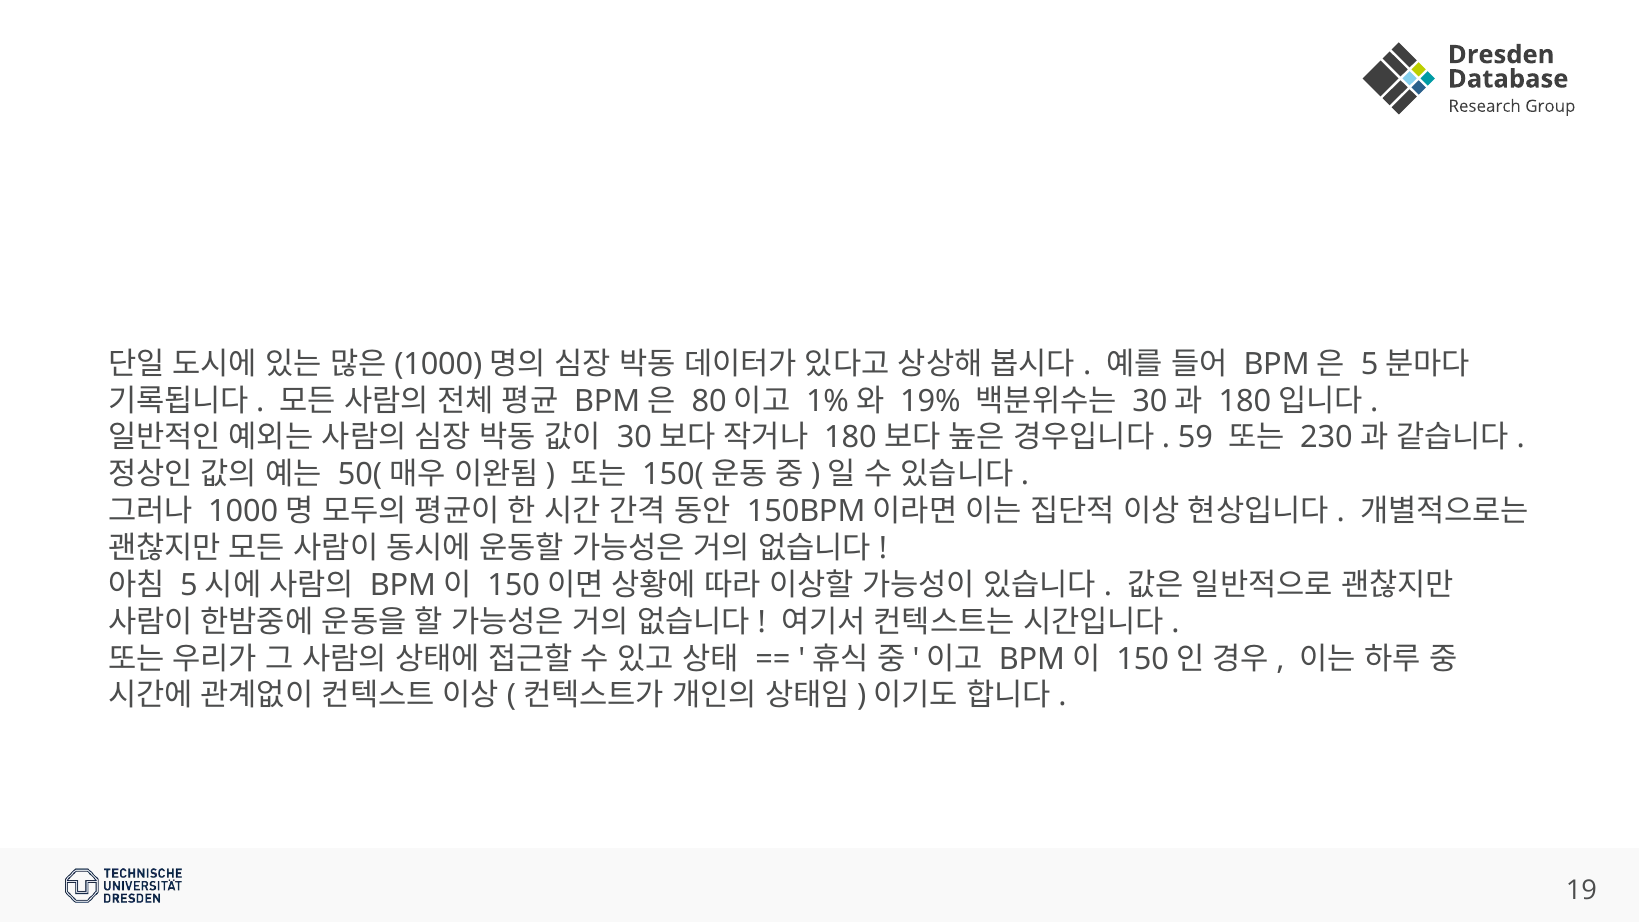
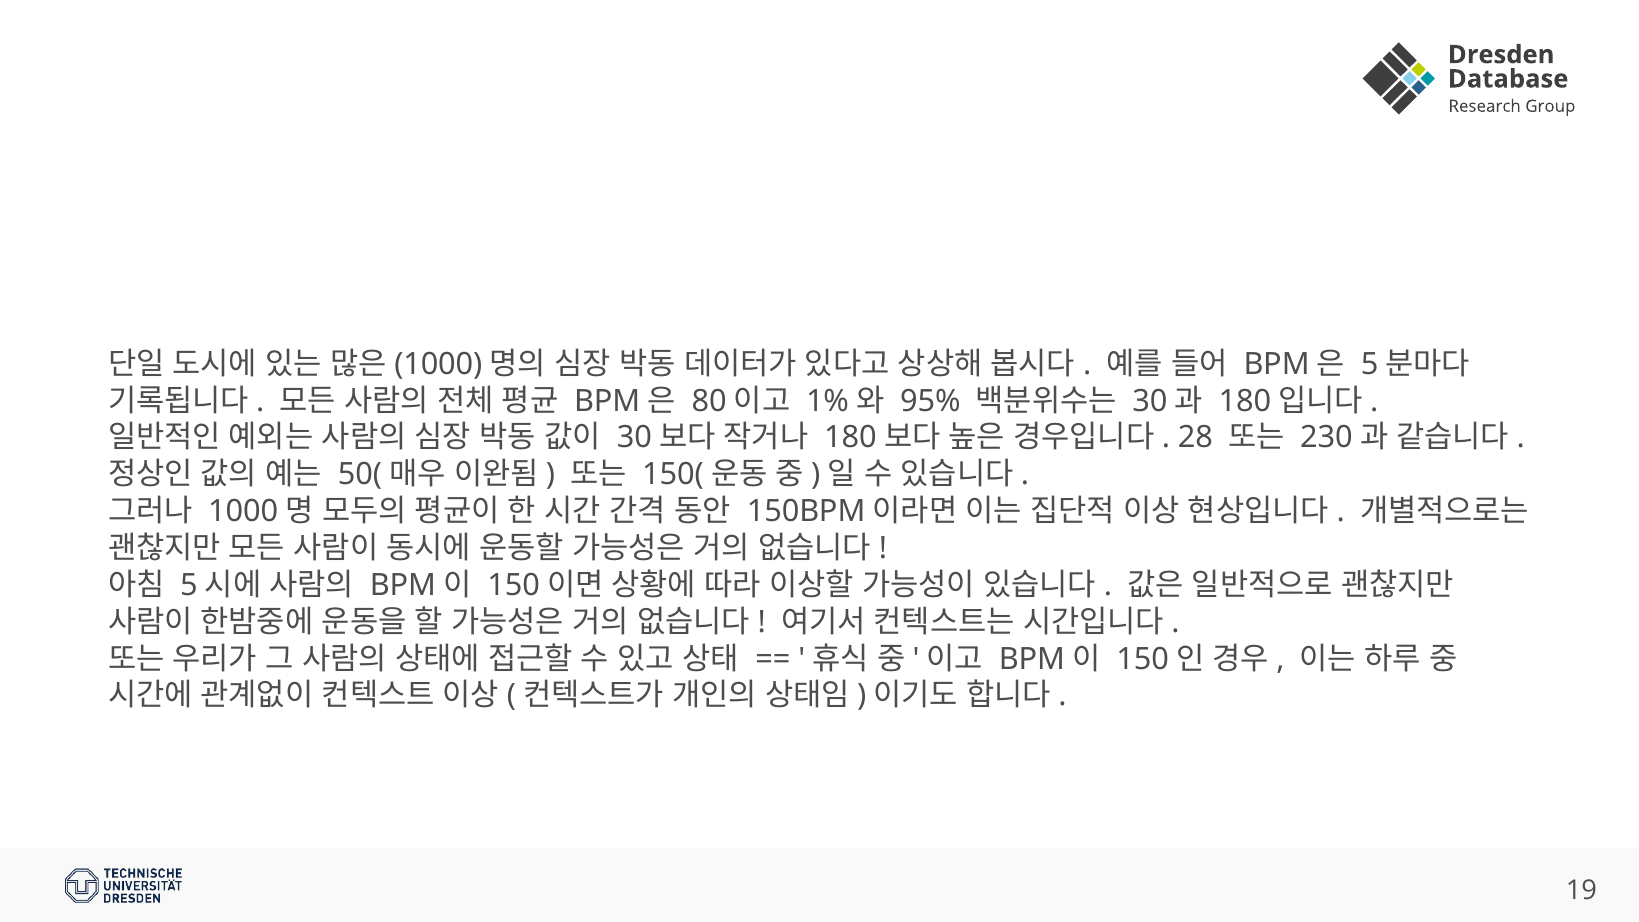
19%: 19% -> 95%
59: 59 -> 28
